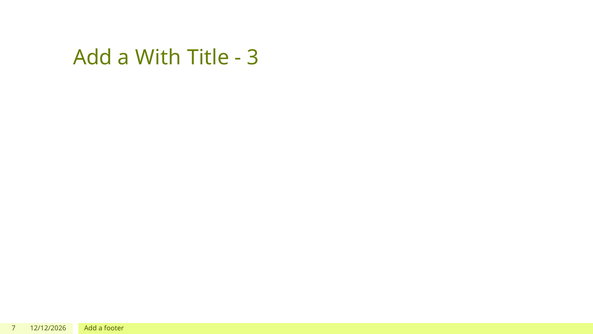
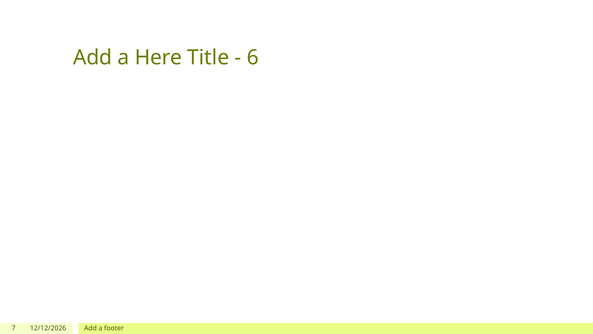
With: With -> Here
3: 3 -> 6
